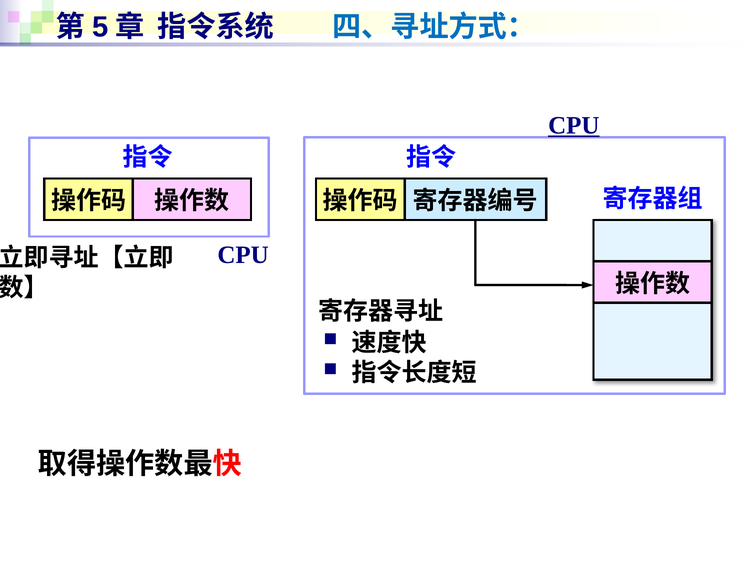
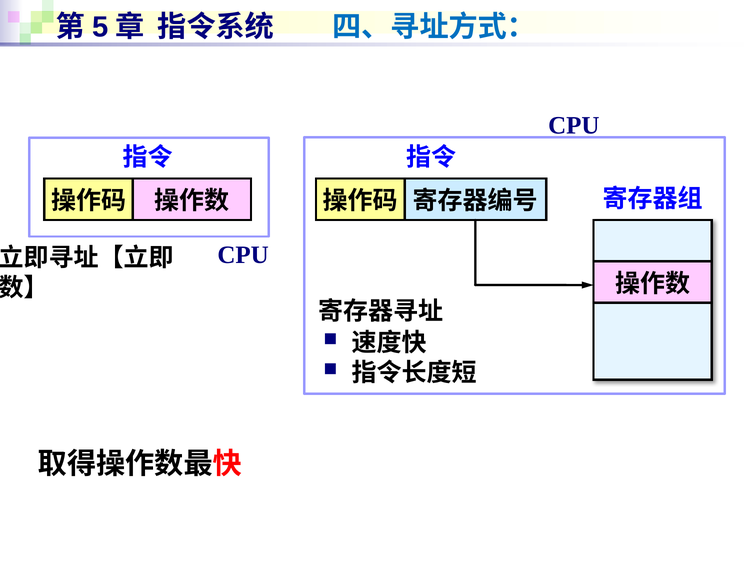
CPU at (574, 126) underline: present -> none
